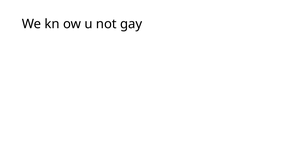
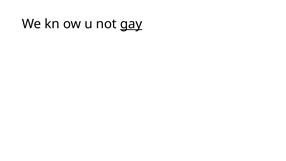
gay underline: none -> present
